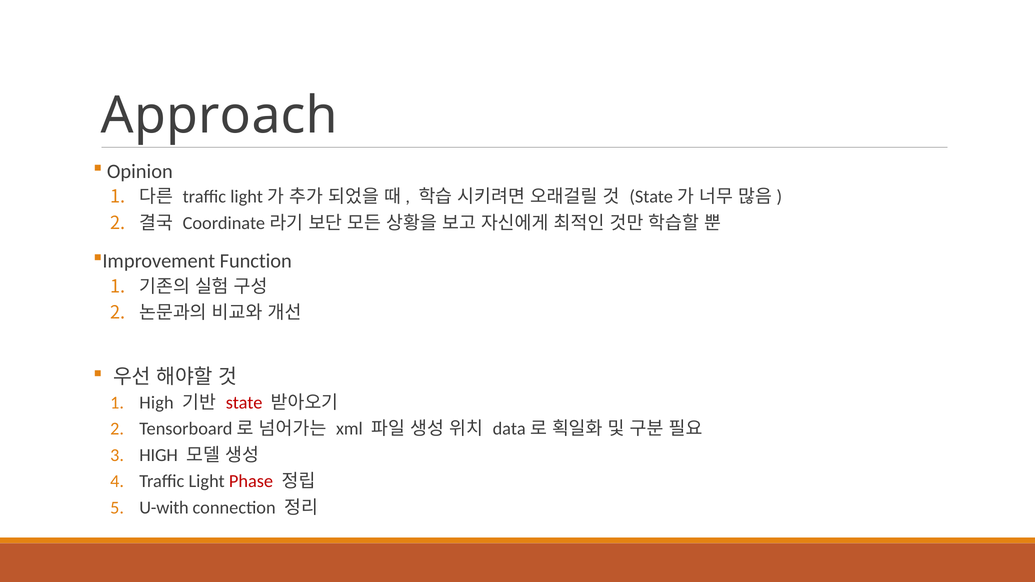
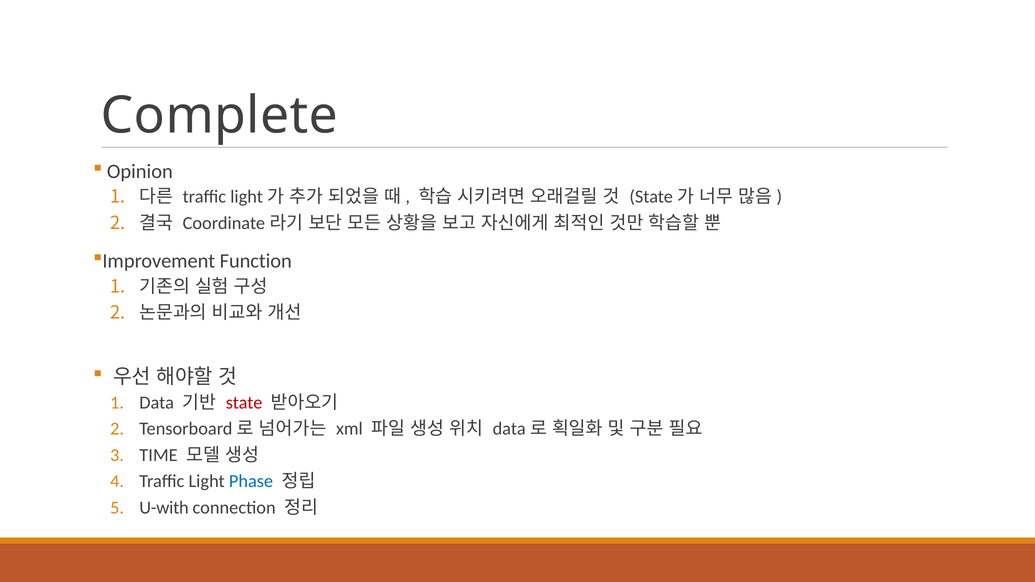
Approach: Approach -> Complete
High at (157, 403): High -> Data
HIGH at (159, 455): HIGH -> TIME
Phase colour: red -> blue
